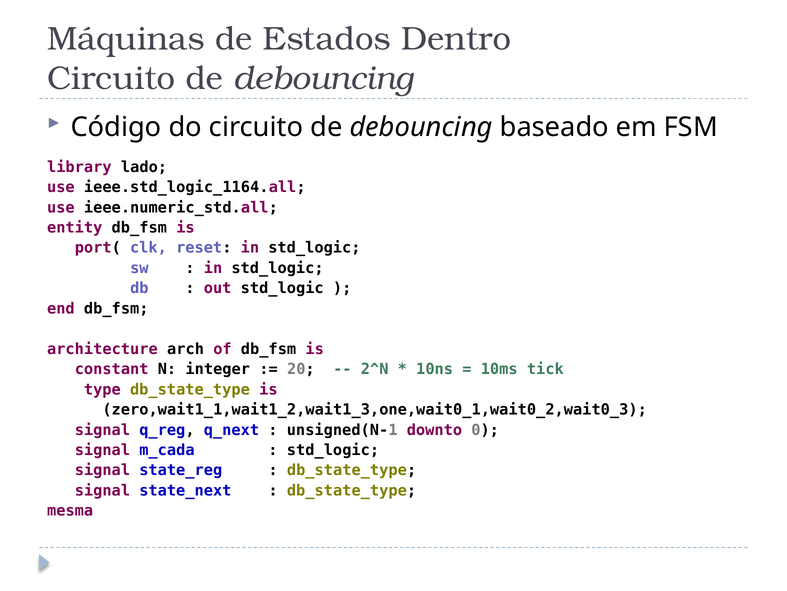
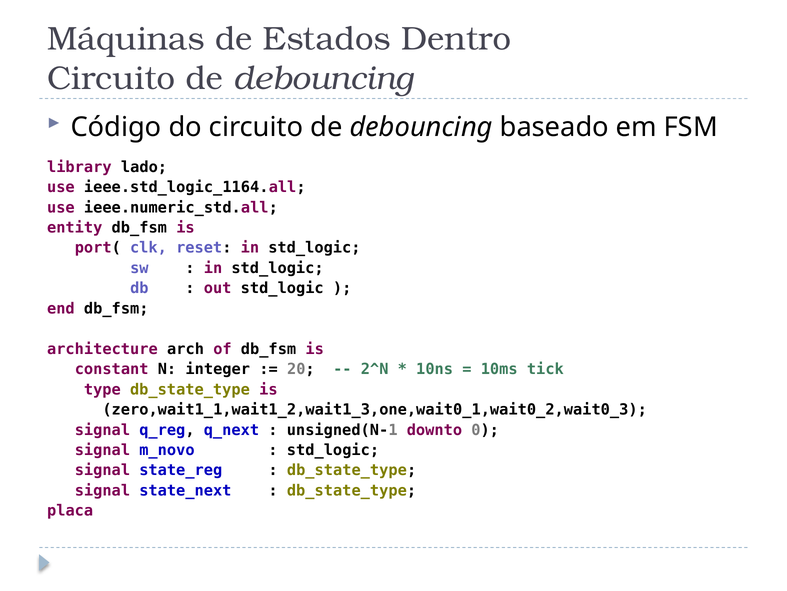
m_cada: m_cada -> m_novo
mesma: mesma -> placa
